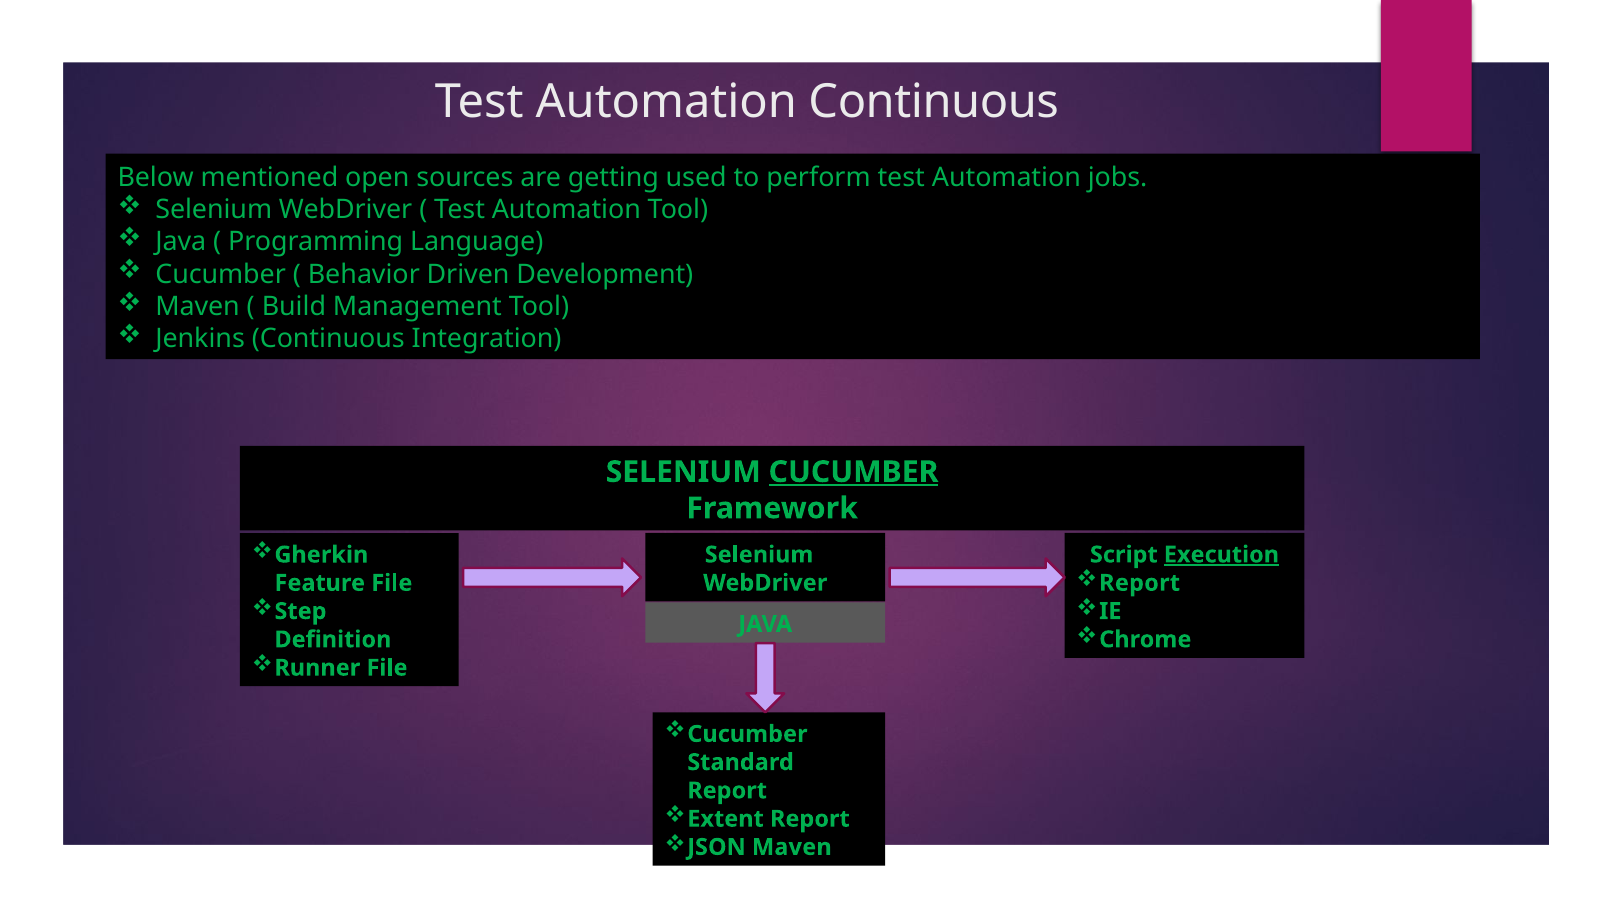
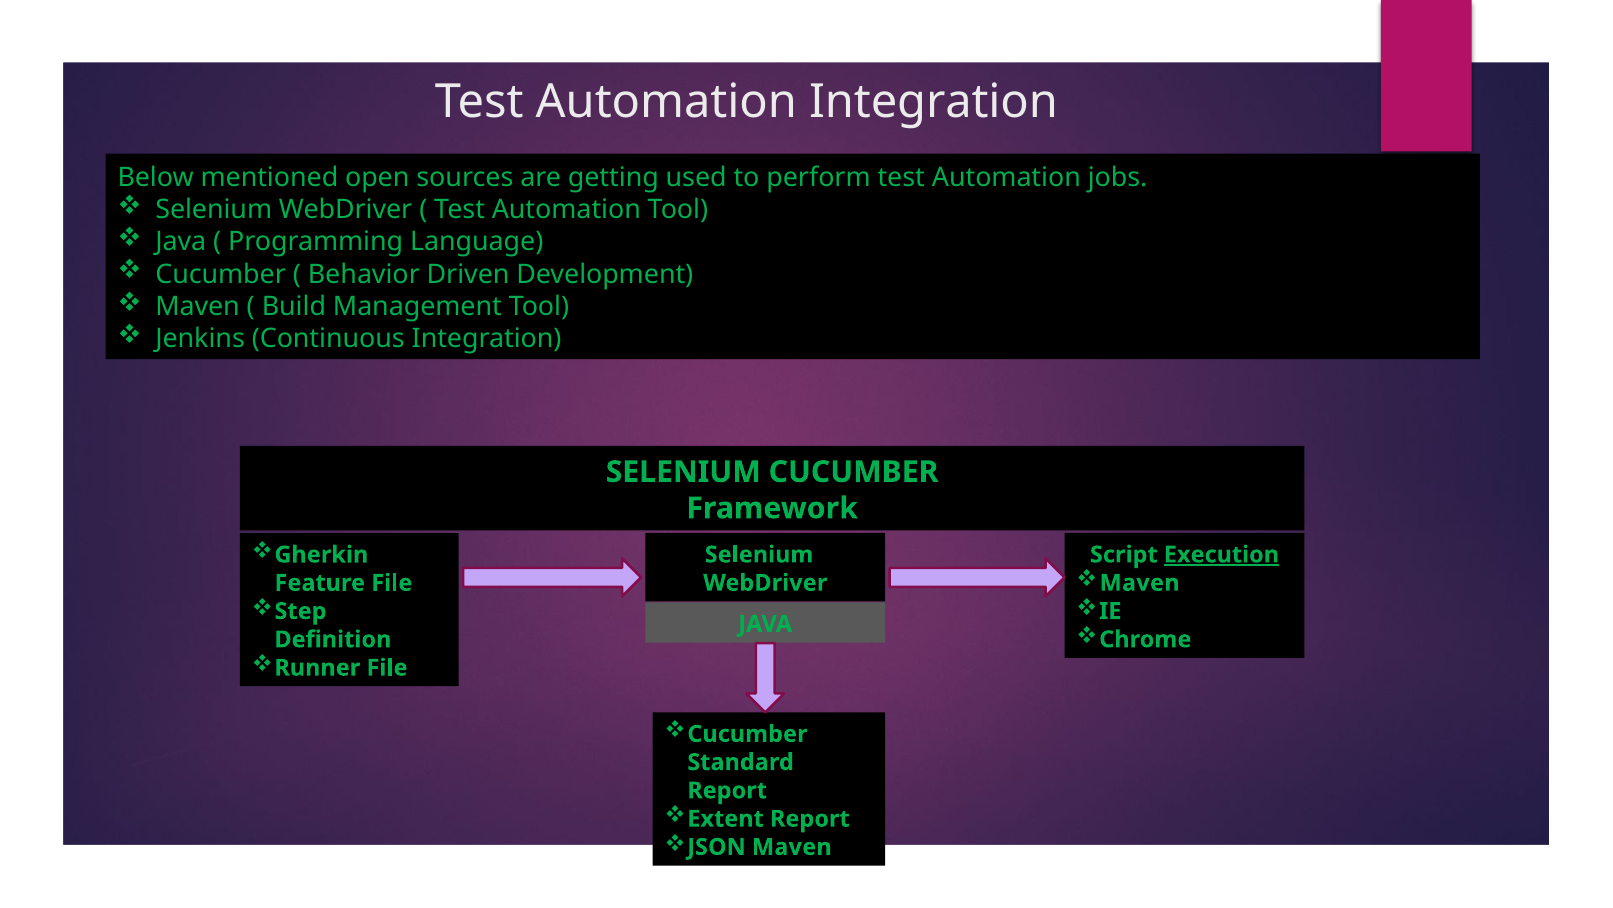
Automation Continuous: Continuous -> Integration
CUCUMBER at (854, 472) underline: present -> none
Report at (1140, 583): Report -> Maven
